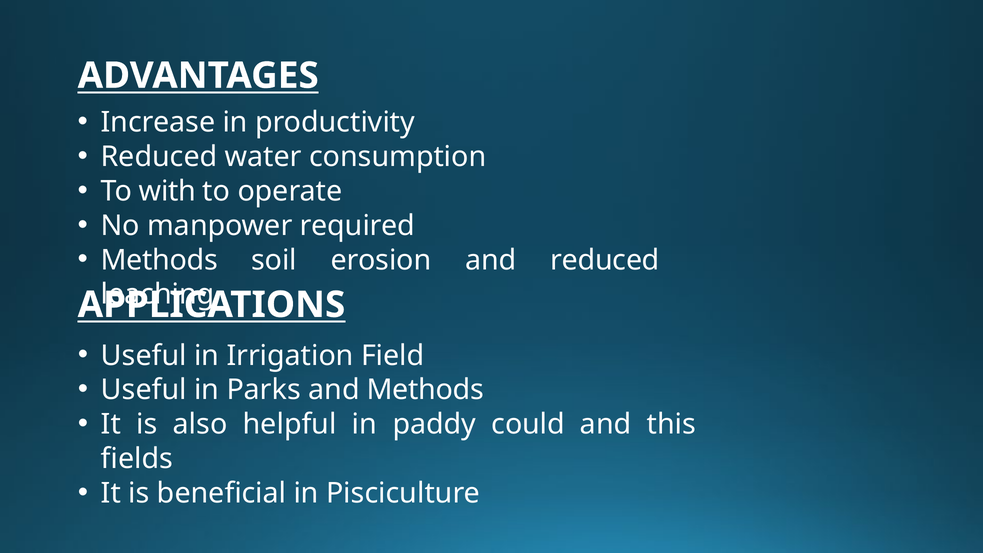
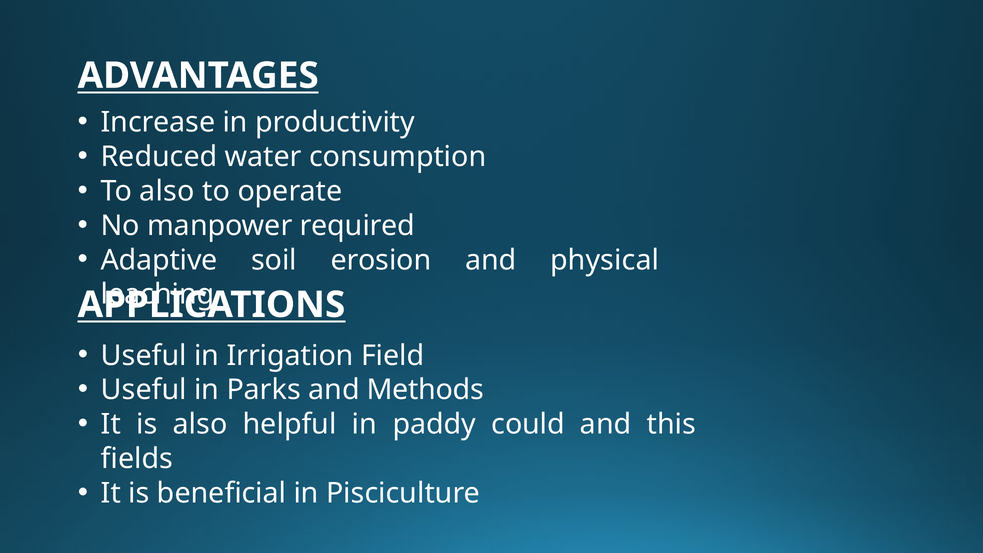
To with: with -> also
Methods at (159, 260): Methods -> Adaptive
and reduced: reduced -> physical
